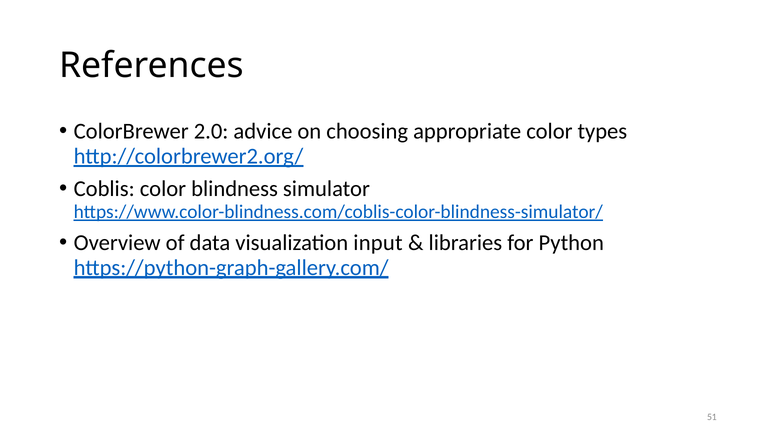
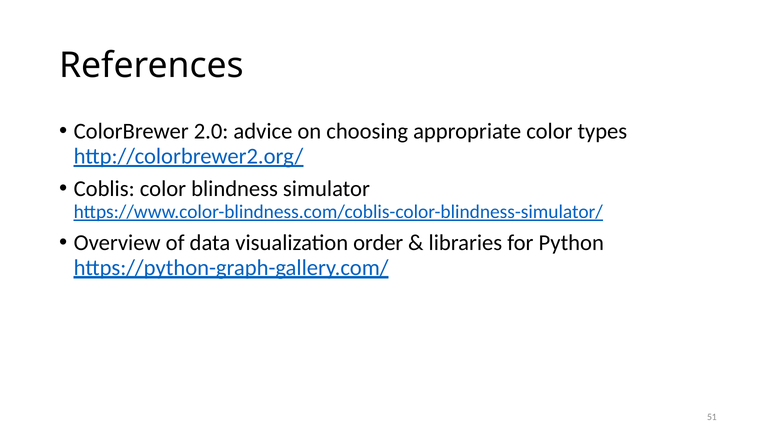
input: input -> order
